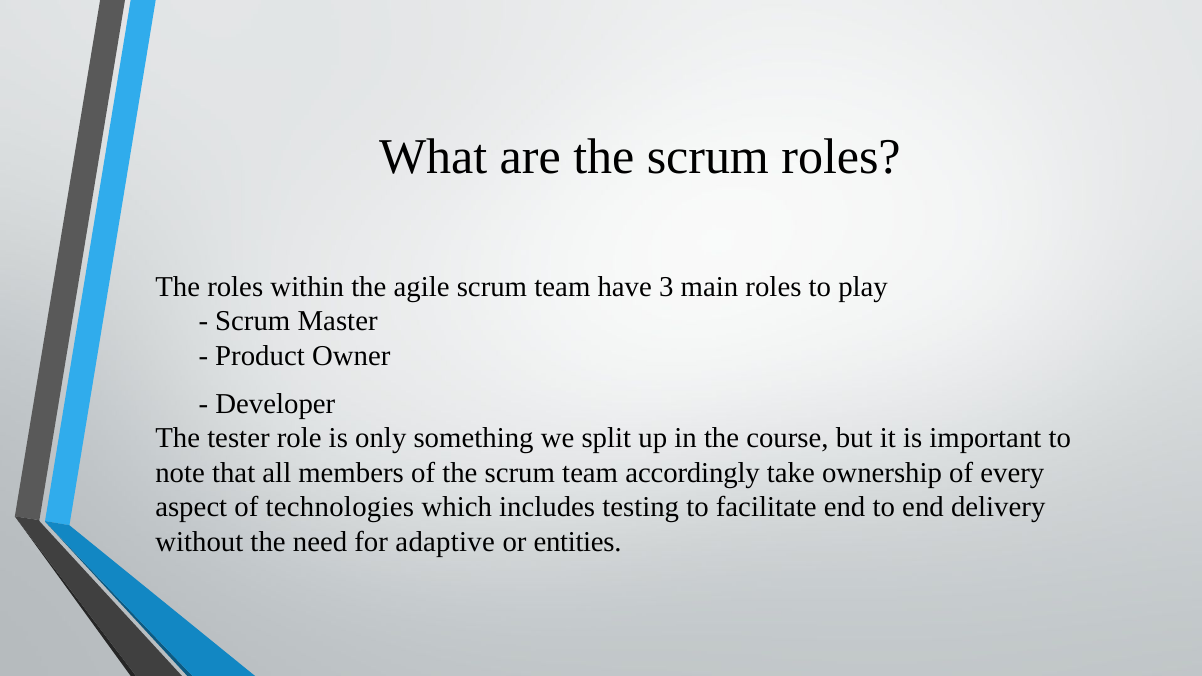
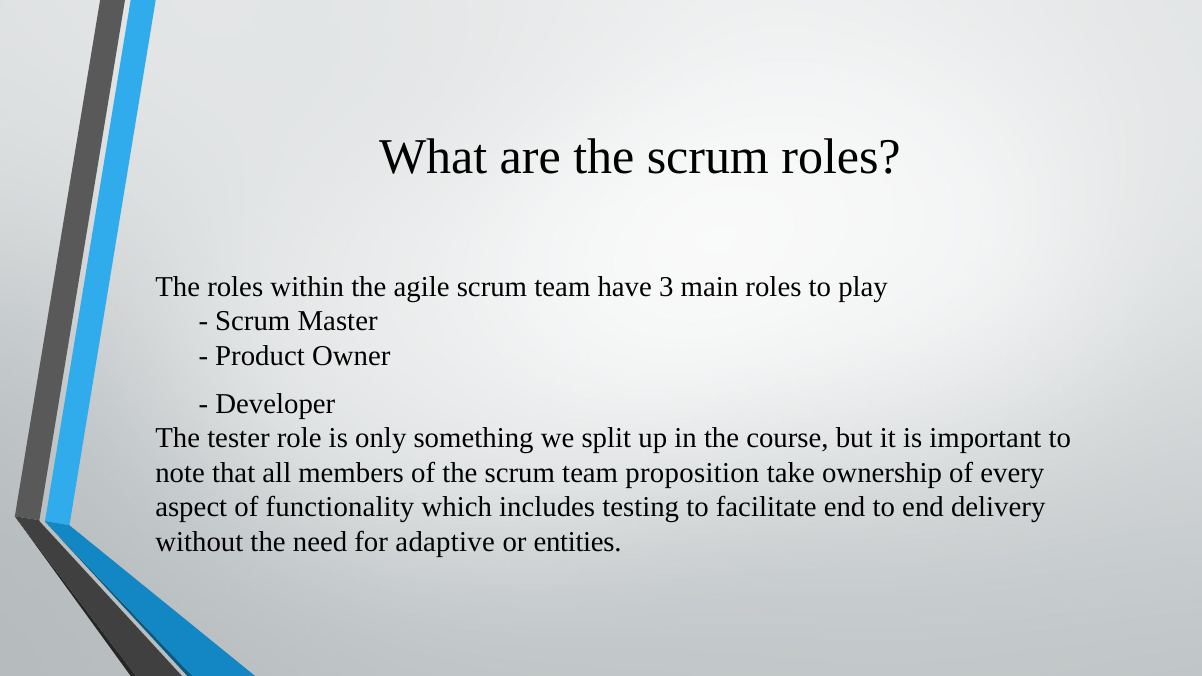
accordingly: accordingly -> proposition
technologies: technologies -> functionality
